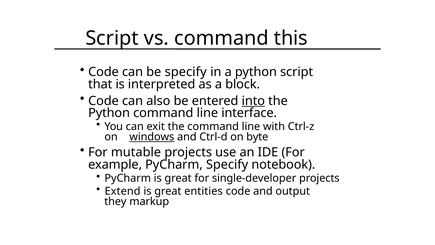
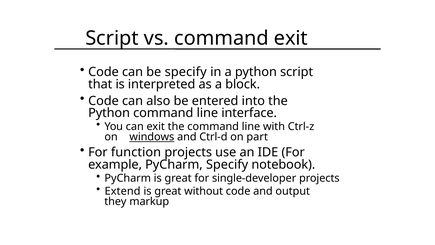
command this: this -> exit
into underline: present -> none
byte: byte -> part
mutable: mutable -> function
entities: entities -> without
